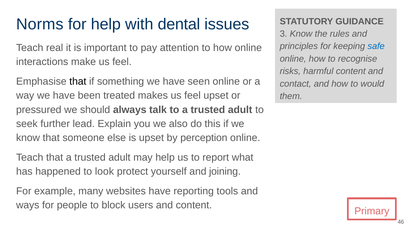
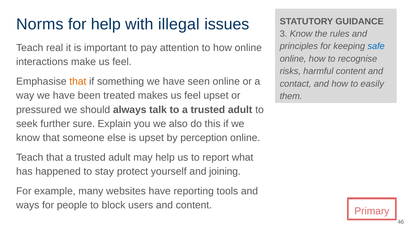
dental: dental -> illegal
that at (78, 82) colour: black -> orange
would: would -> easily
lead: lead -> sure
look: look -> stay
